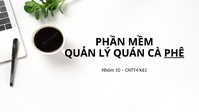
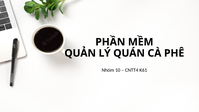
PHÊ underline: present -> none
